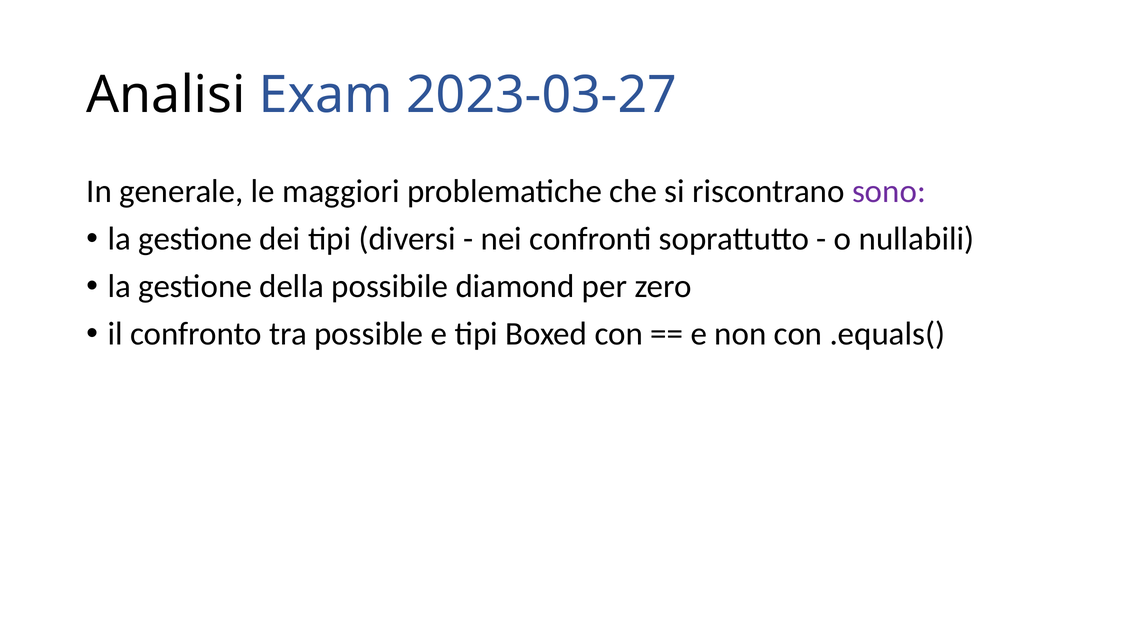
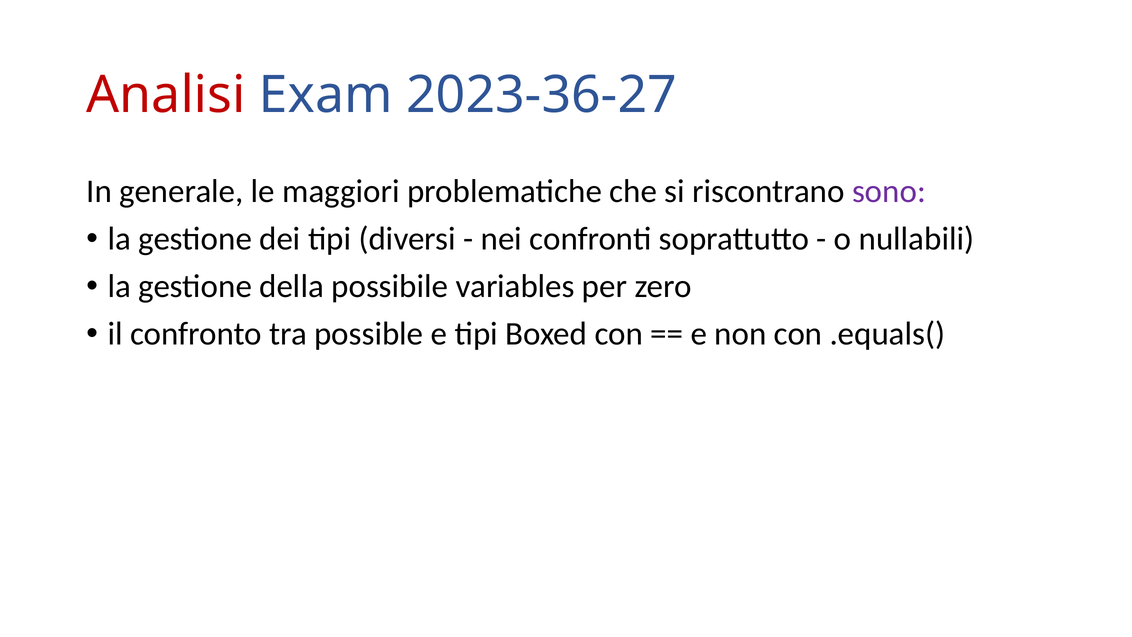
Analisi colour: black -> red
2023-03-27: 2023-03-27 -> 2023-36-27
diamond: diamond -> variables
